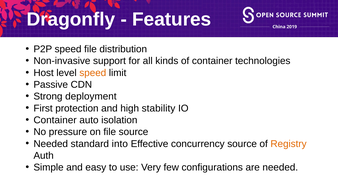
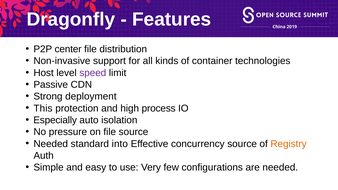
P2P speed: speed -> center
speed at (93, 73) colour: orange -> purple
First: First -> This
stability: stability -> process
Container at (55, 120): Container -> Especially
